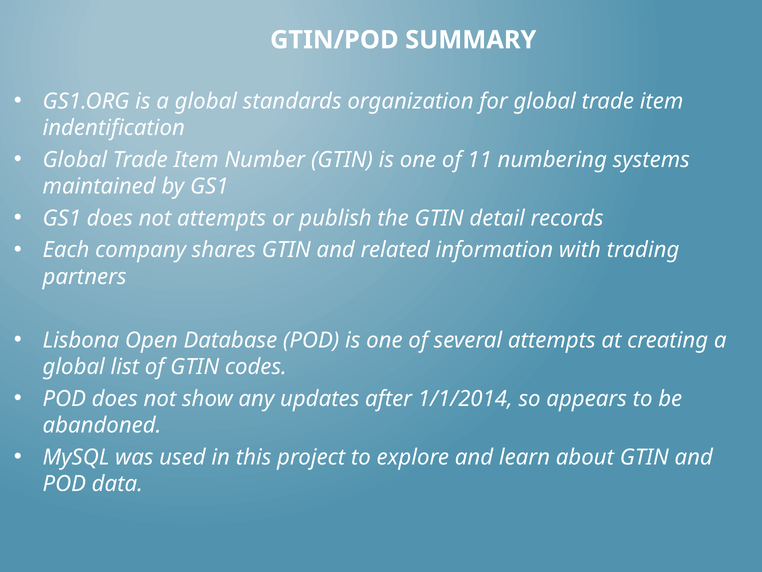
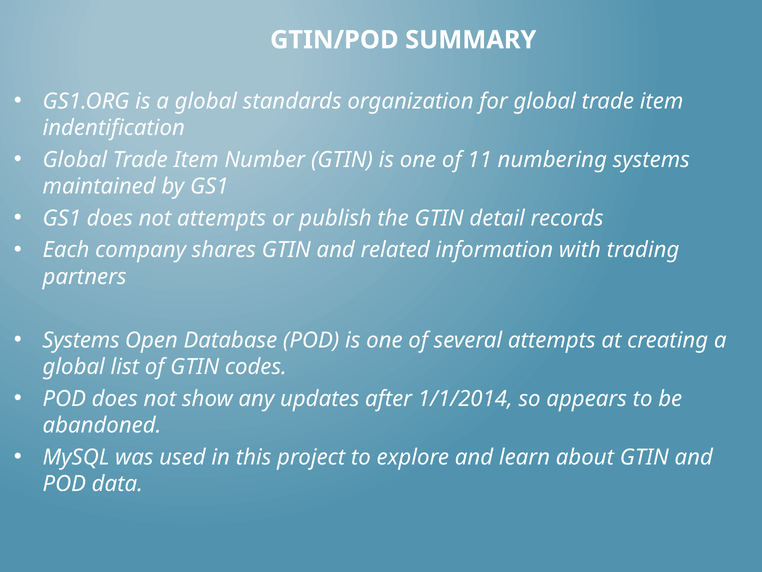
Lisbona at (81, 340): Lisbona -> Systems
